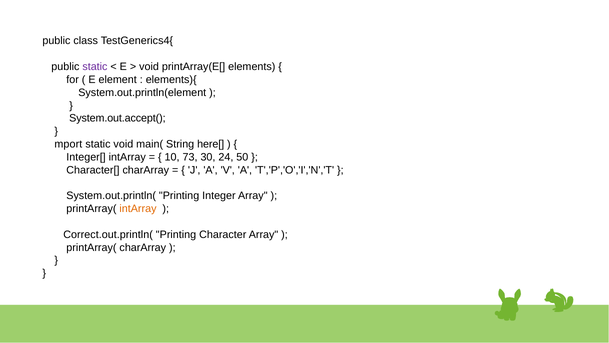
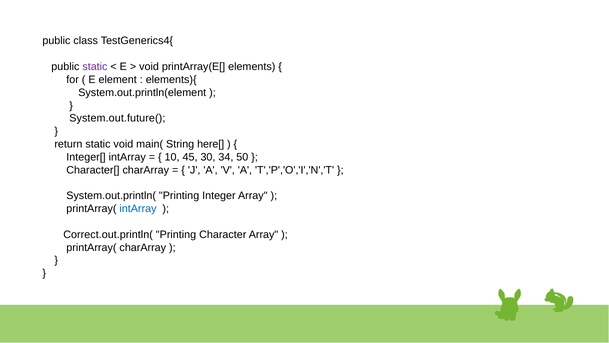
System.out.accept(: System.out.accept( -> System.out.future(
mport: mport -> return
73: 73 -> 45
24: 24 -> 34
intArray at (138, 209) colour: orange -> blue
